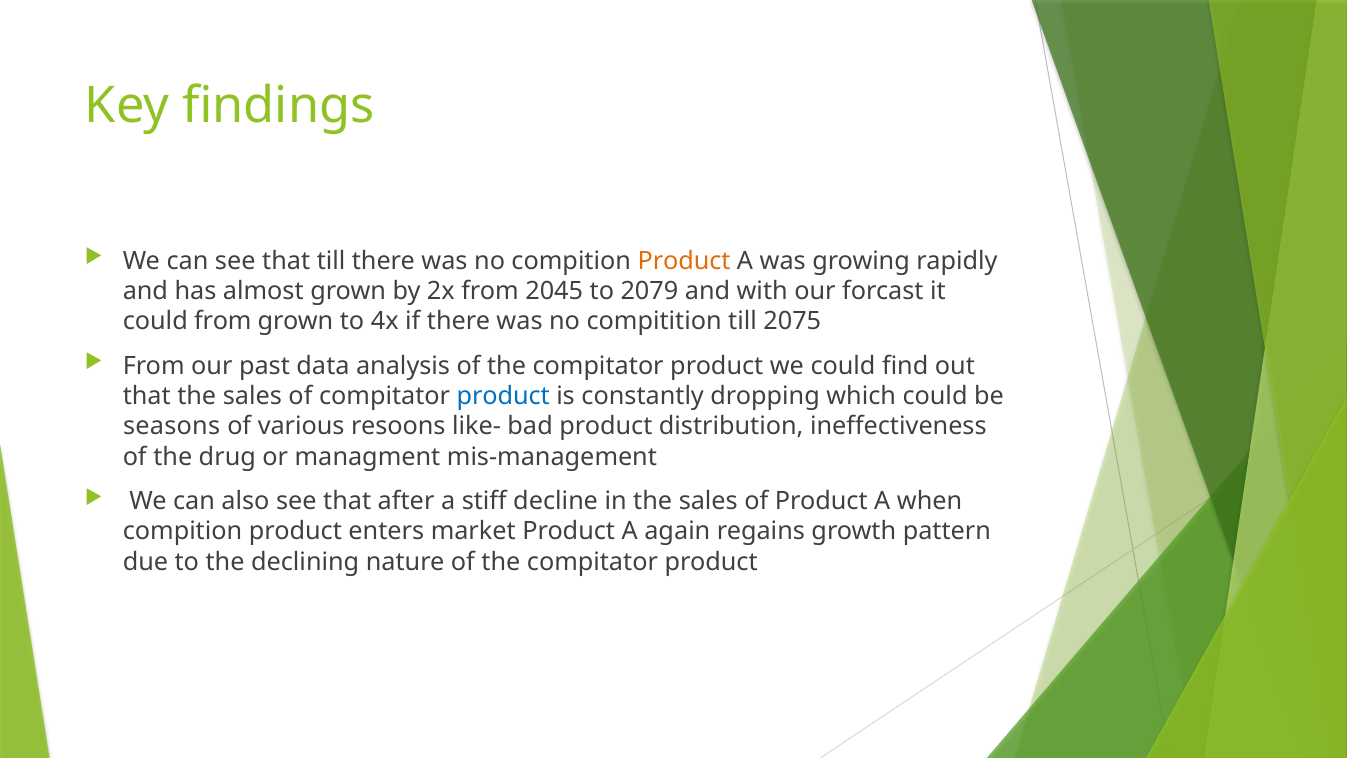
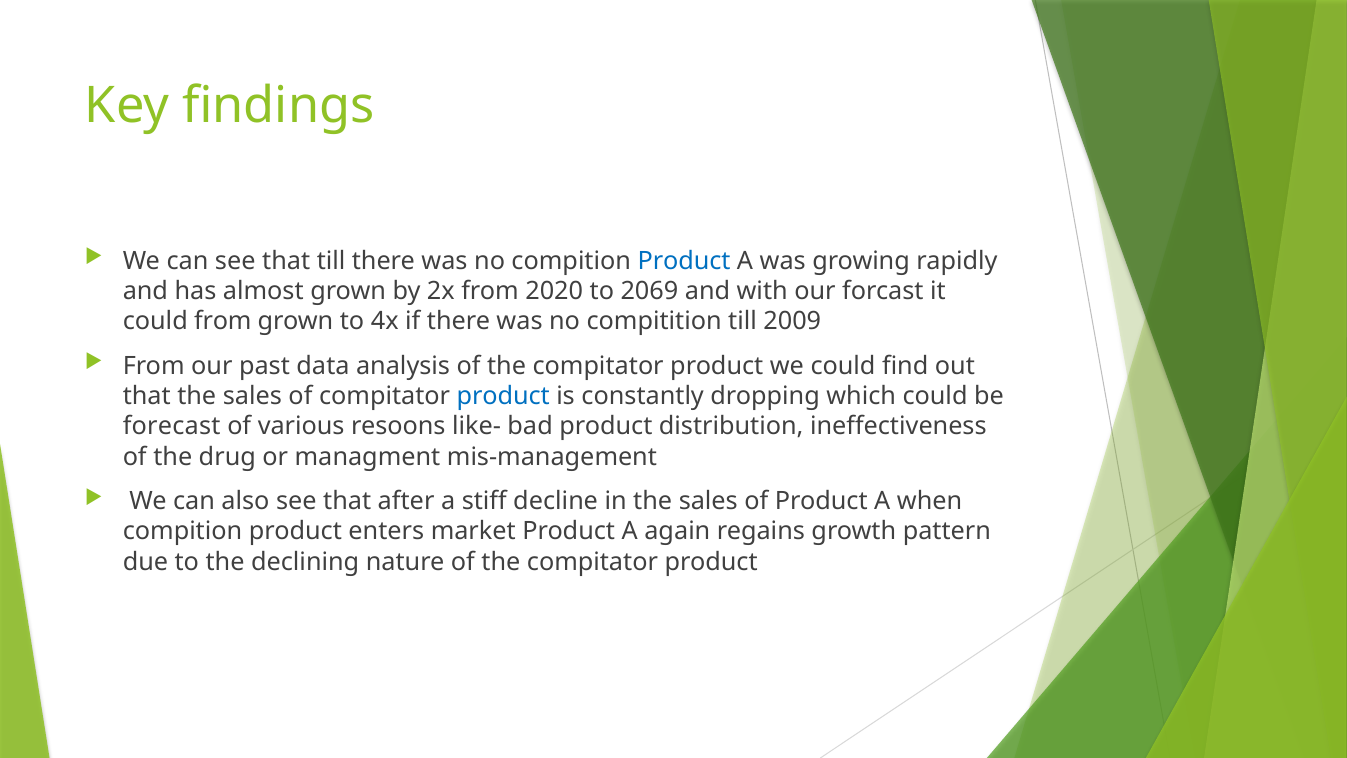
Product at (684, 261) colour: orange -> blue
2045: 2045 -> 2020
2079: 2079 -> 2069
2075: 2075 -> 2009
seasons: seasons -> forecast
